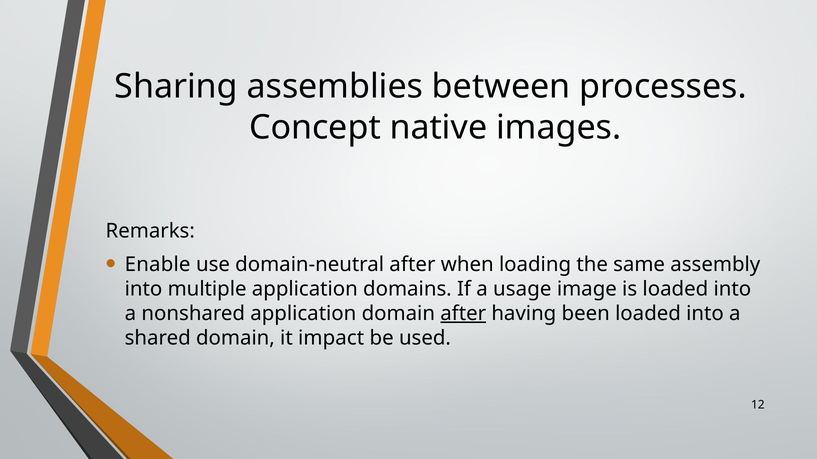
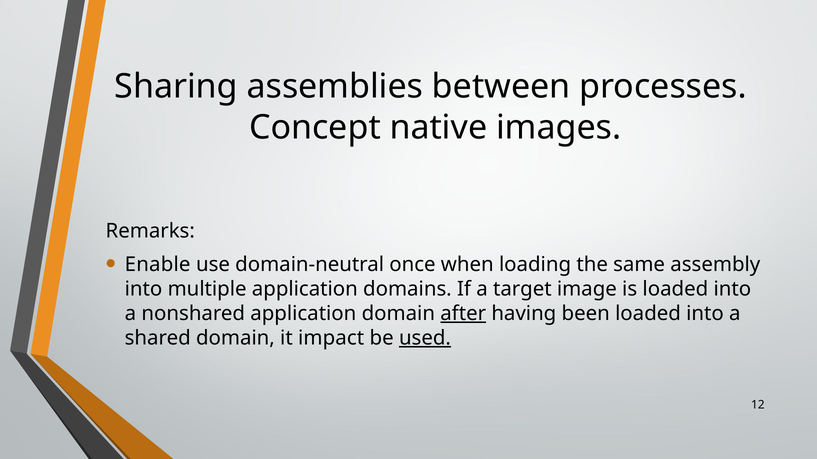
domain-neutral after: after -> once
usage: usage -> target
used underline: none -> present
